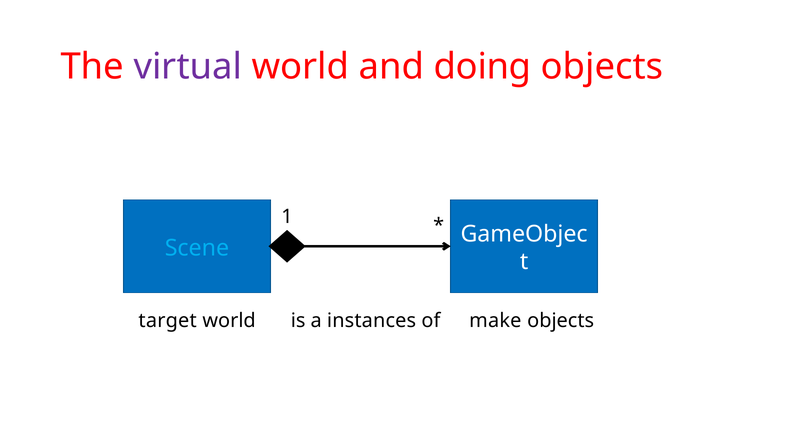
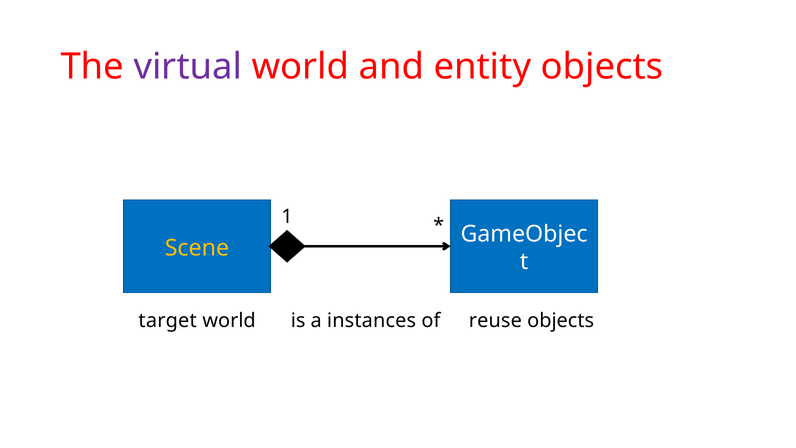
doing: doing -> entity
Scene colour: light blue -> yellow
make: make -> reuse
